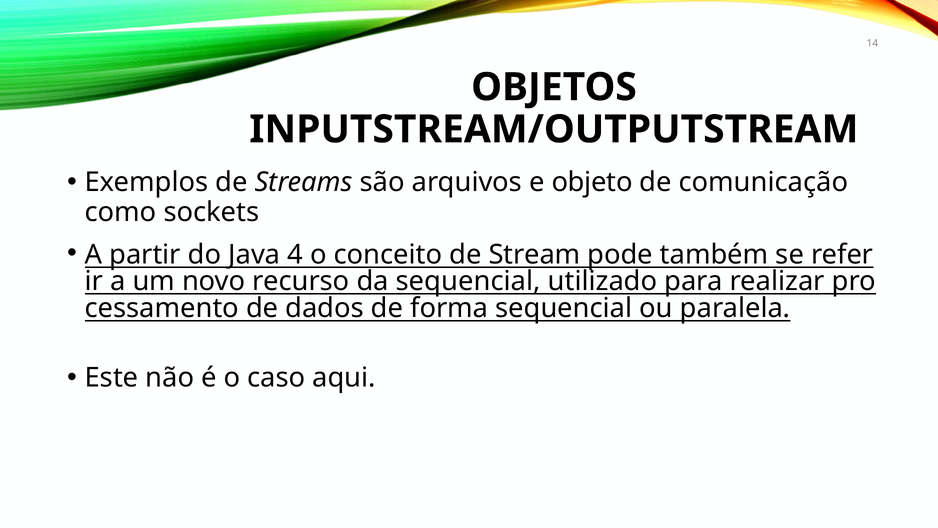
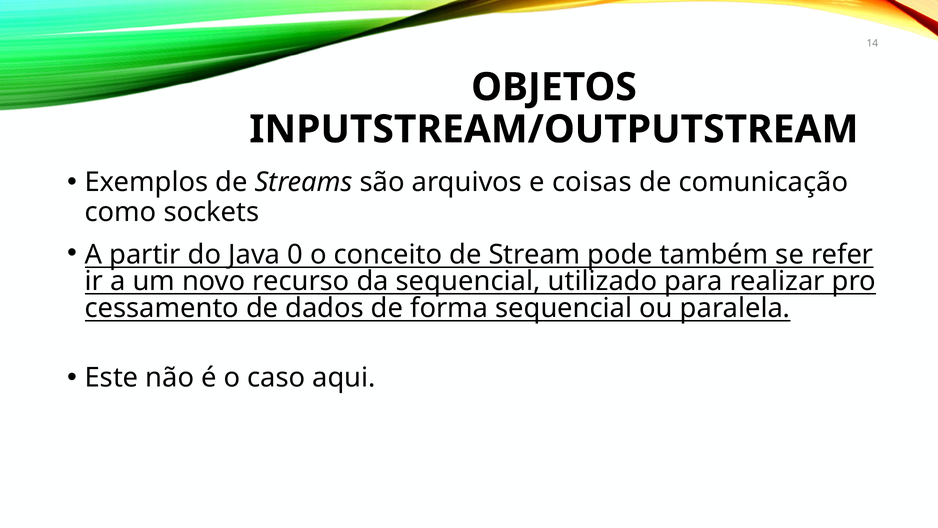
objeto: objeto -> coisas
4: 4 -> 0
